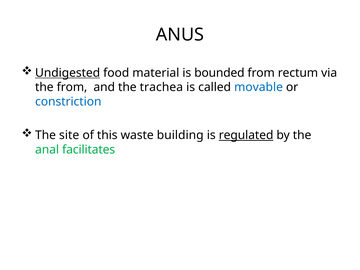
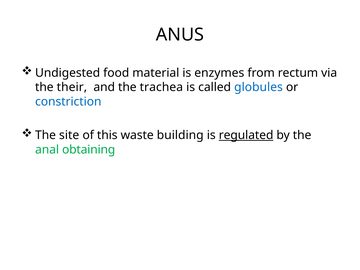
Undigested underline: present -> none
bounded: bounded -> enzymes
the from: from -> their
movable: movable -> globules
facilitates: facilitates -> obtaining
